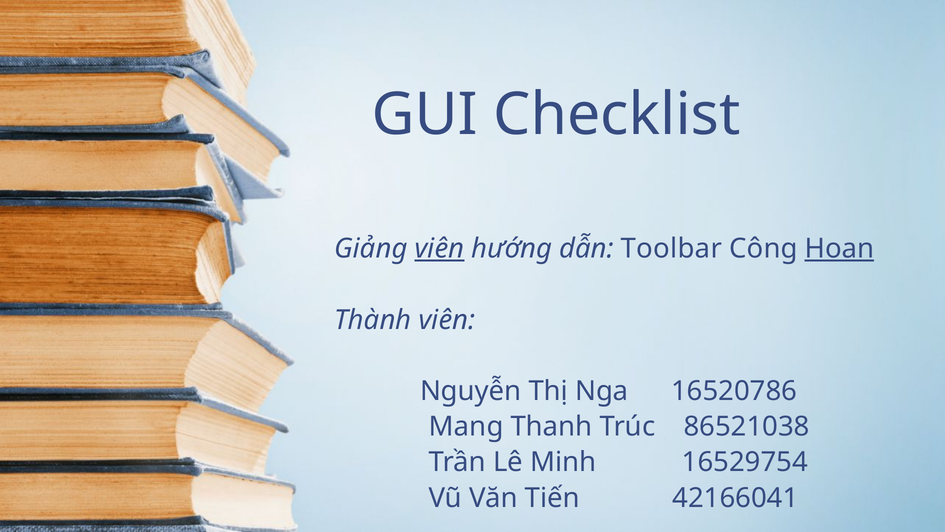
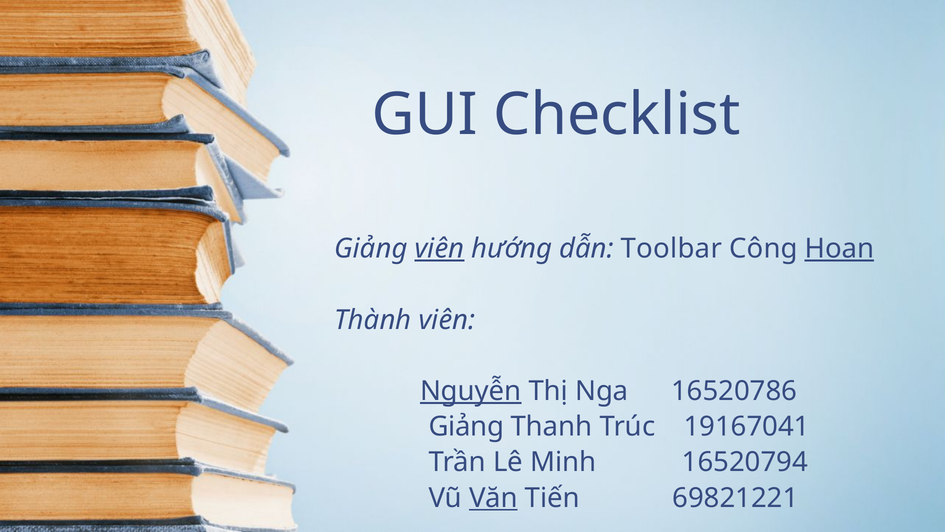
Nguyễn underline: none -> present
Mang at (466, 426): Mang -> Giảng
86521038: 86521038 -> 19167041
16529754: 16529754 -> 16520794
Văn underline: none -> present
42166041: 42166041 -> 69821221
